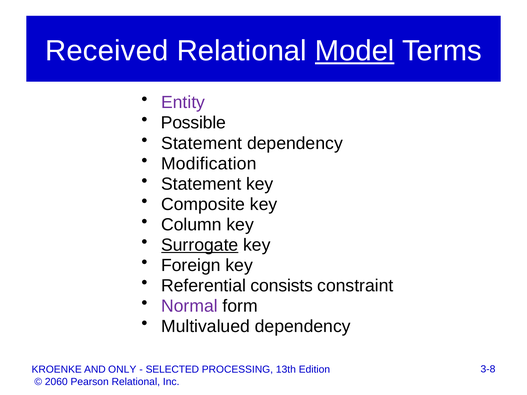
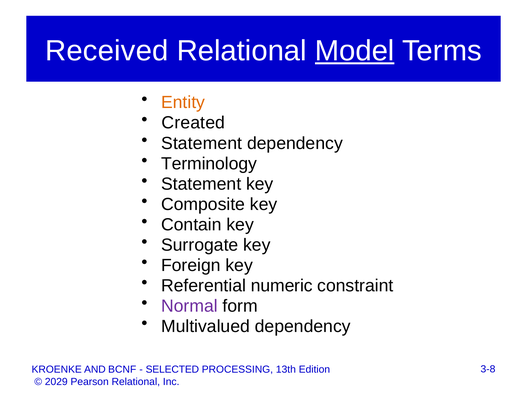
Entity colour: purple -> orange
Possible: Possible -> Created
Modification: Modification -> Terminology
Column: Column -> Contain
Surrogate underline: present -> none
consists: consists -> numeric
ONLY: ONLY -> BCNF
2060: 2060 -> 2029
